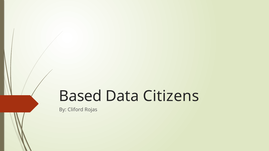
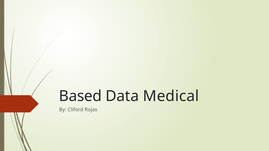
Citizens: Citizens -> Medical
